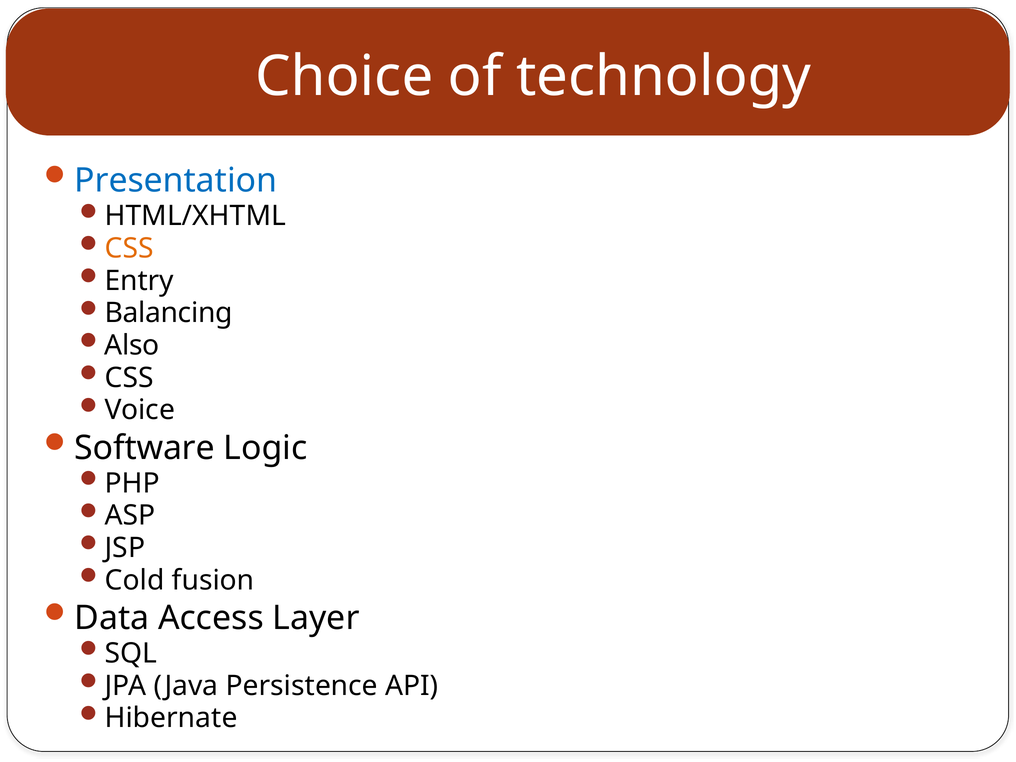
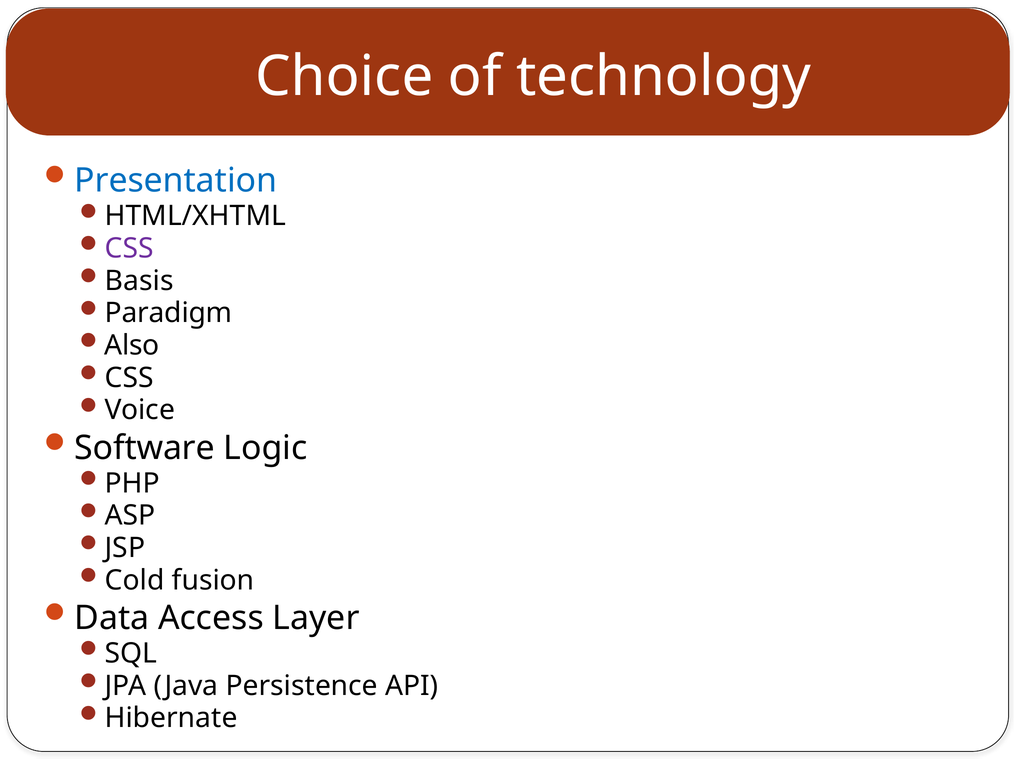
CSS at (129, 248) colour: orange -> purple
Entry: Entry -> Basis
Balancing: Balancing -> Paradigm
